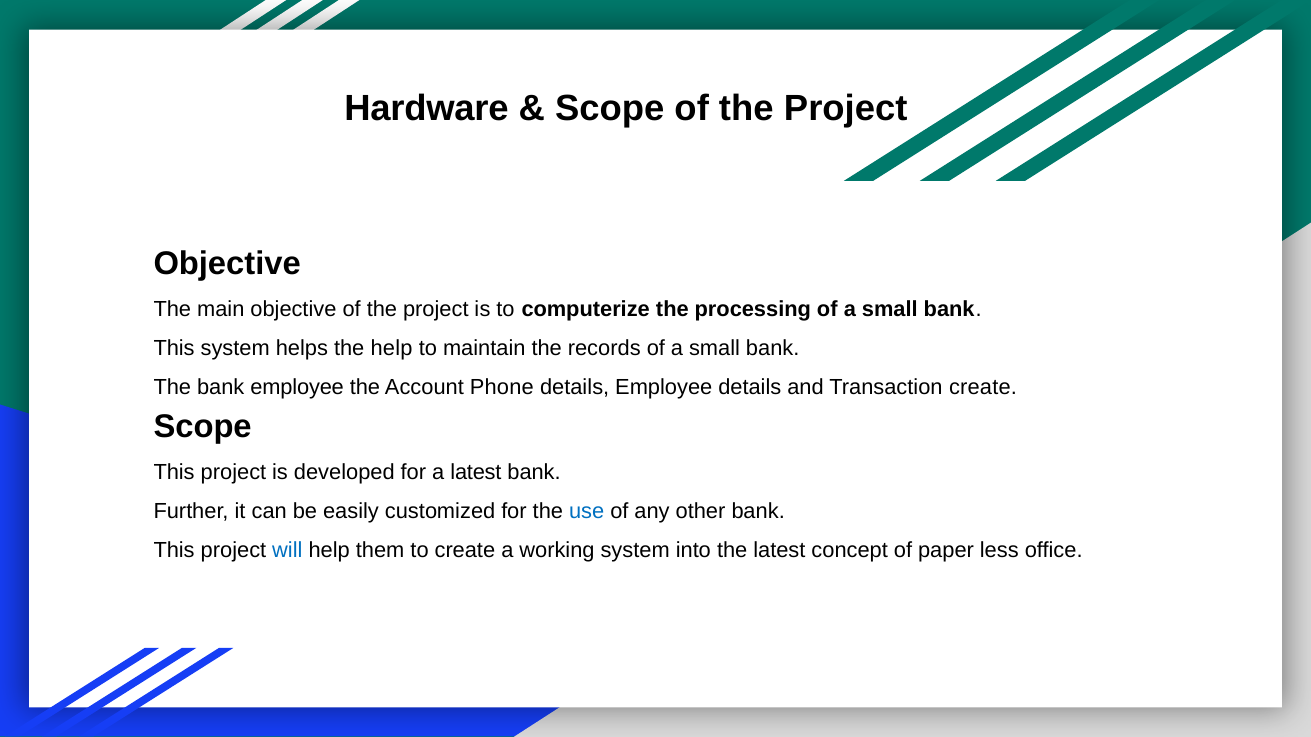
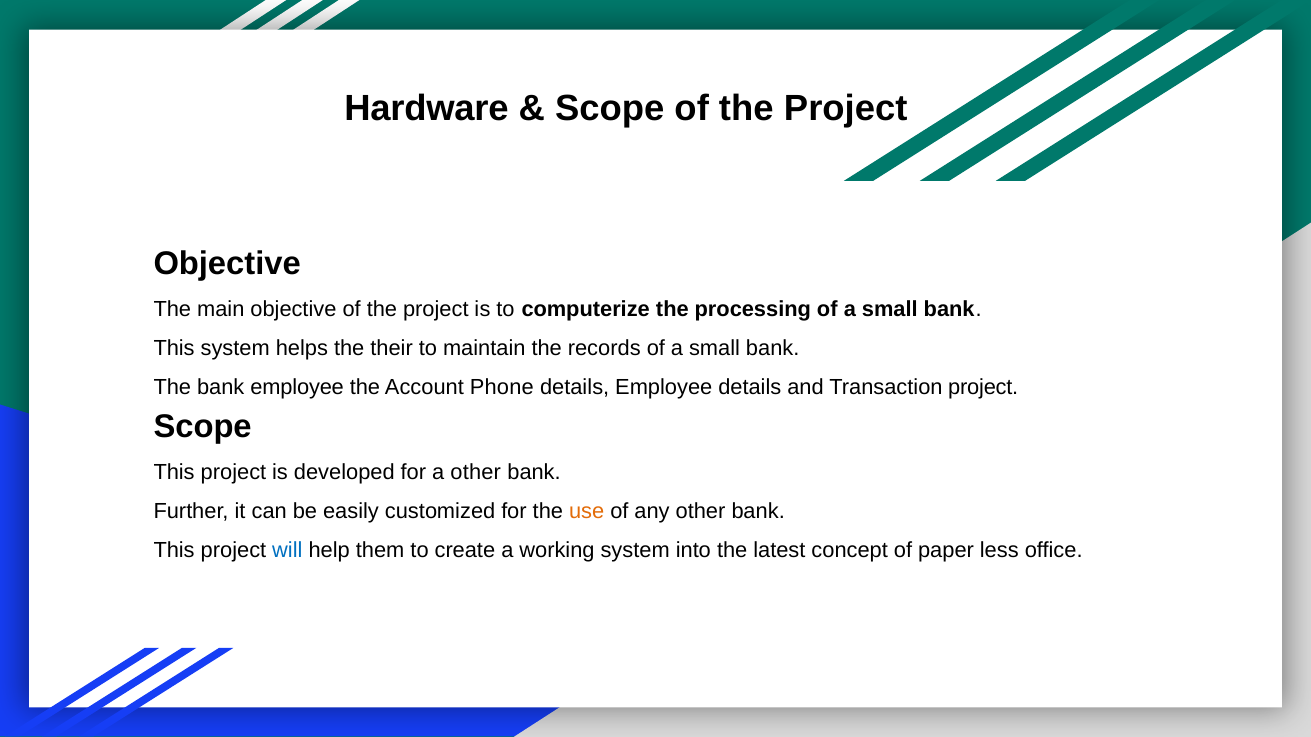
the help: help -> their
Transaction create: create -> project
a latest: latest -> other
use colour: blue -> orange
